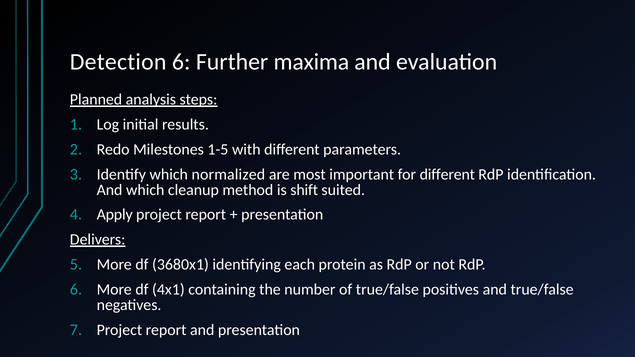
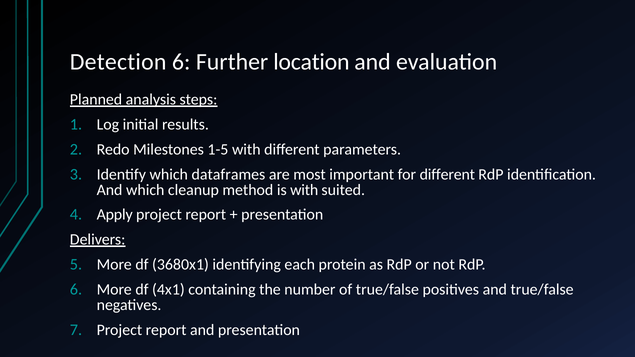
maxima: maxima -> location
normalized: normalized -> dataframes
is shift: shift -> with
